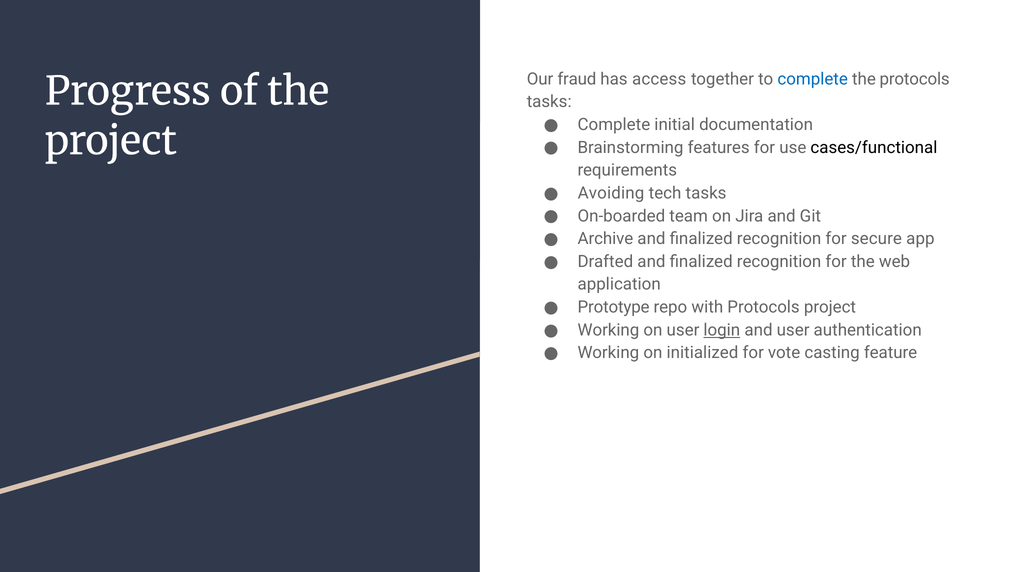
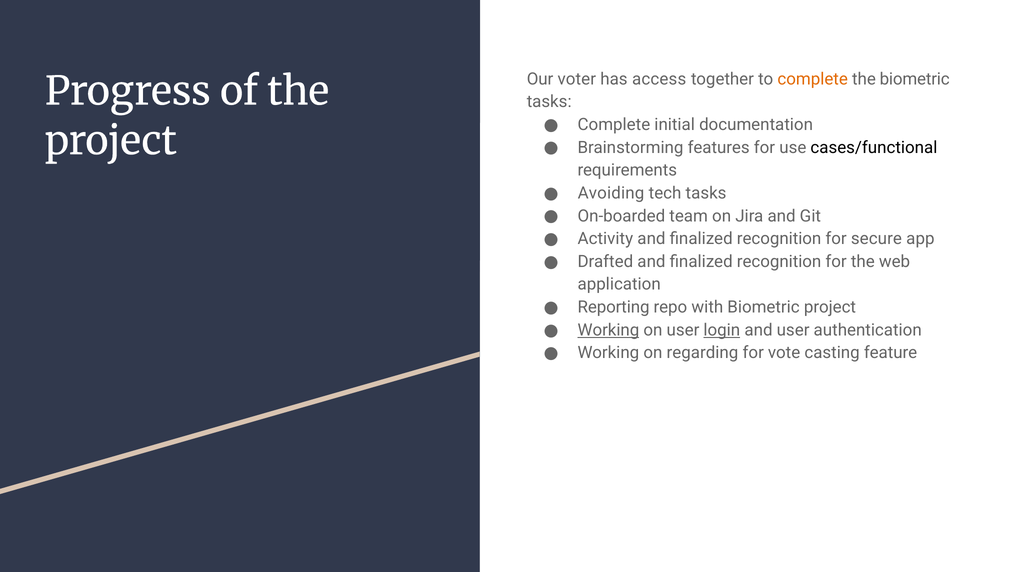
fraud: fraud -> voter
complete at (813, 79) colour: blue -> orange
the protocols: protocols -> biometric
Archive: Archive -> Activity
Prototype: Prototype -> Reporting
with Protocols: Protocols -> Biometric
Working at (608, 330) underline: none -> present
initialized: initialized -> regarding
